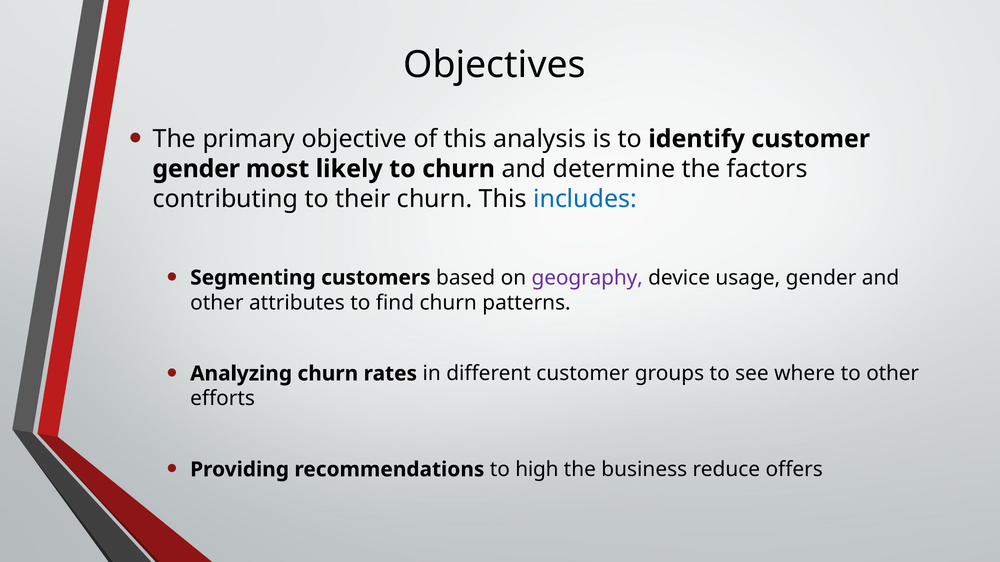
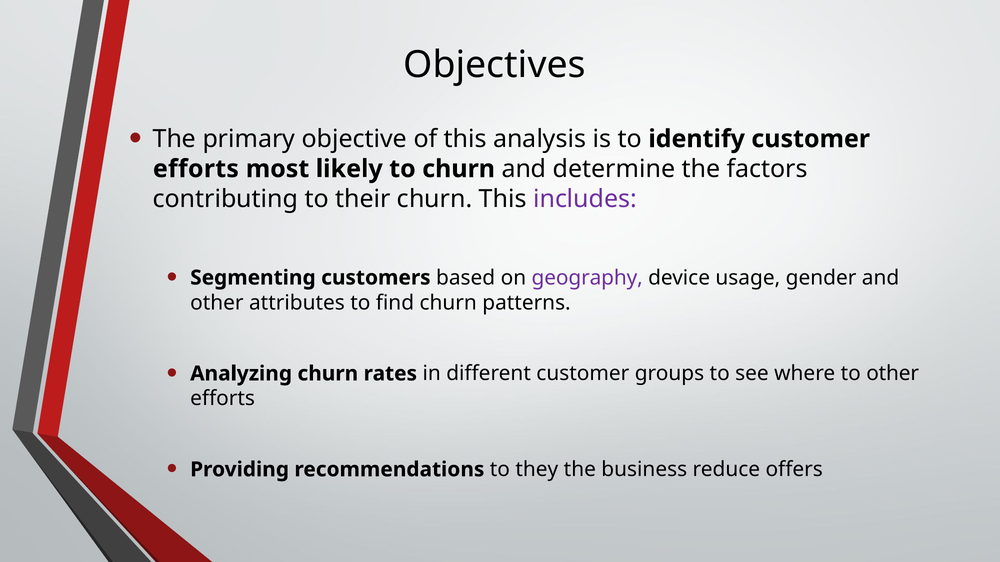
gender at (196, 169): gender -> efforts
includes colour: blue -> purple
high: high -> they
